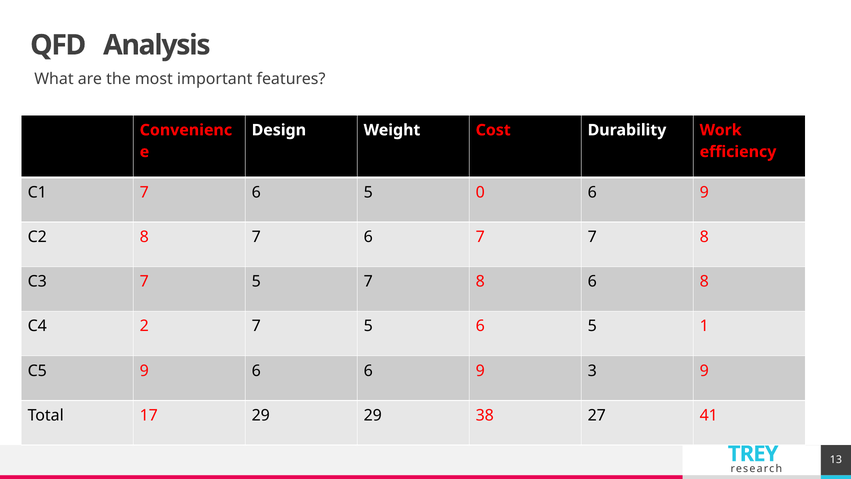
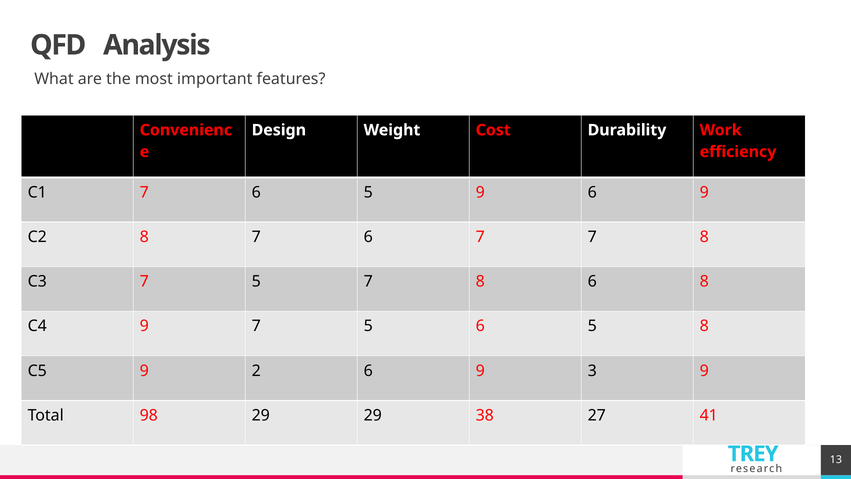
5 0: 0 -> 9
C4 2: 2 -> 9
5 1: 1 -> 8
9 6: 6 -> 2
17: 17 -> 98
